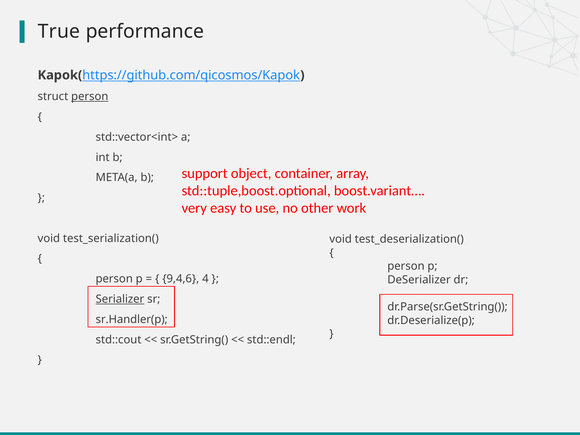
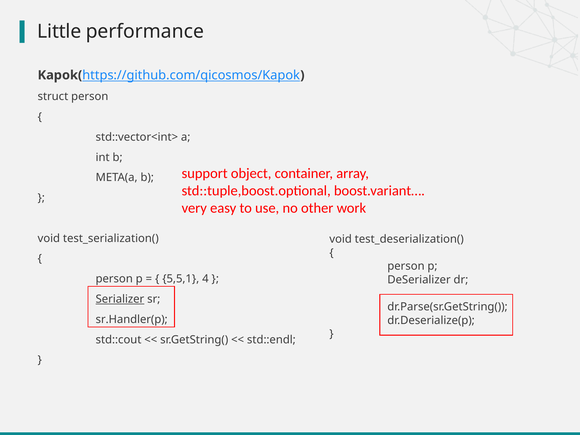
True: True -> Little
person at (90, 97) underline: present -> none
9,4,6: 9,4,6 -> 5,5,1
